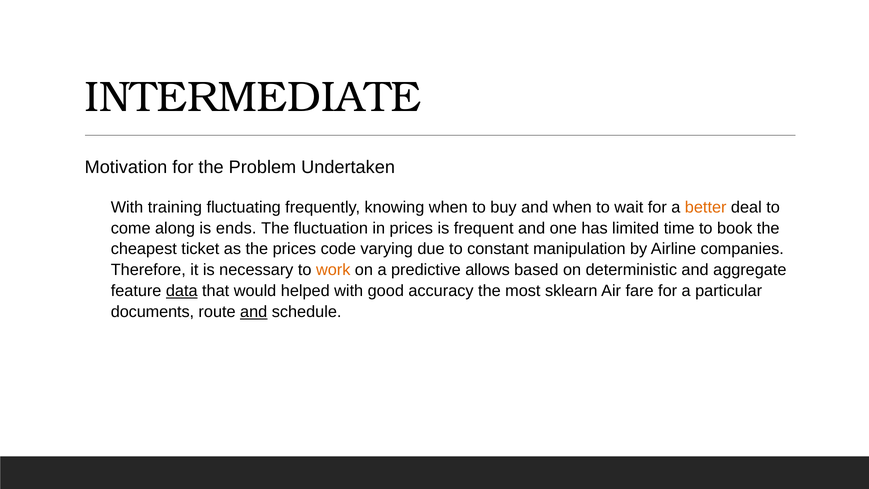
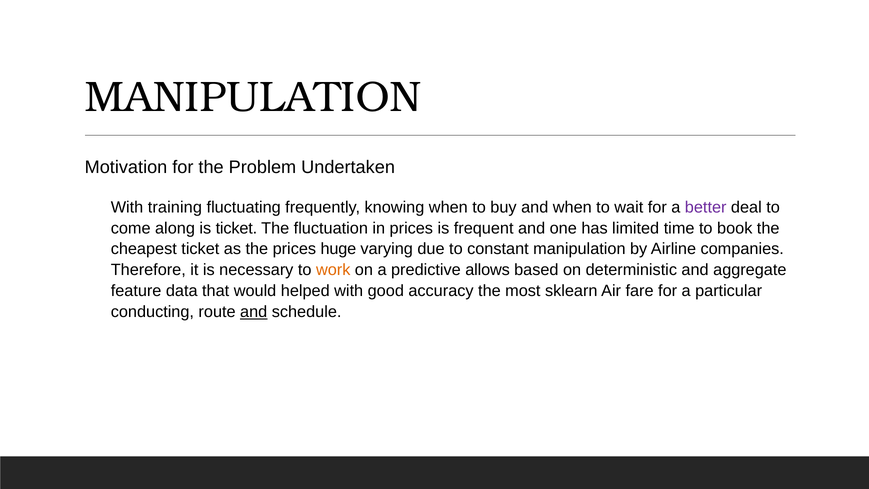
INTERMEDIATE at (253, 97): INTERMEDIATE -> MANIPULATION
better colour: orange -> purple
is ends: ends -> ticket
code: code -> huge
data underline: present -> none
documents: documents -> conducting
